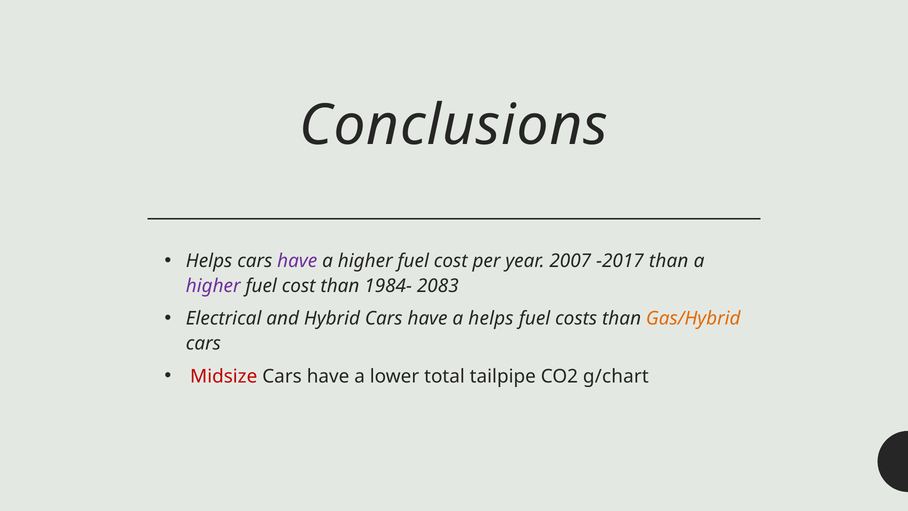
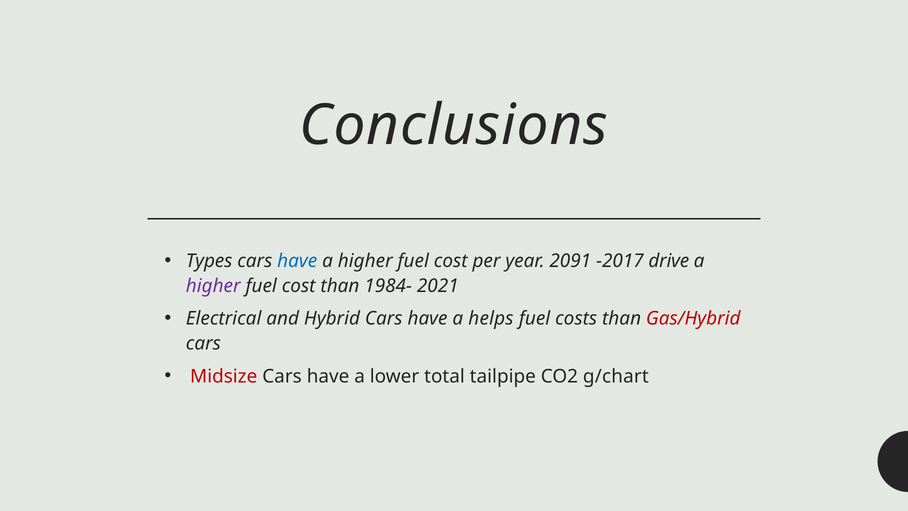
Helps at (209, 261): Helps -> Types
have at (297, 261) colour: purple -> blue
2007: 2007 -> 2091
-2017 than: than -> drive
2083: 2083 -> 2021
Gas/Hybrid colour: orange -> red
